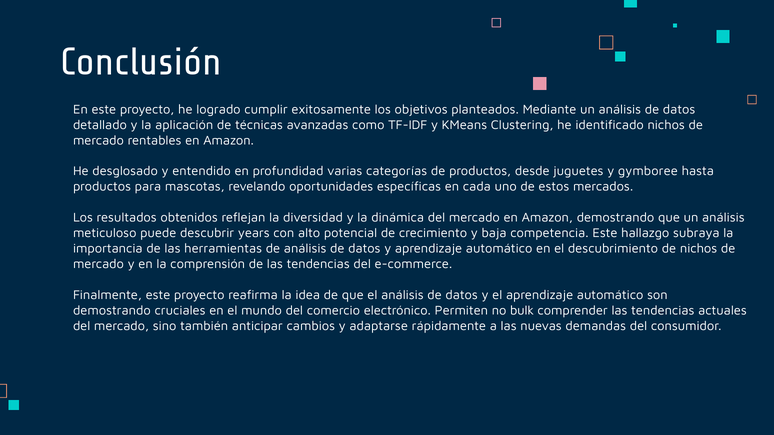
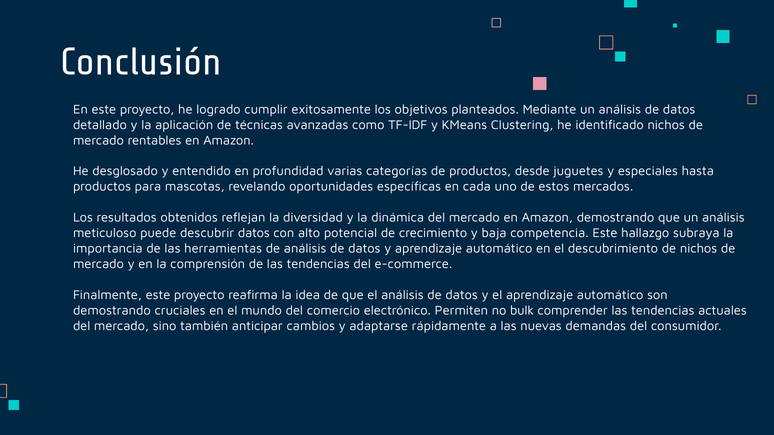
gymboree: gymboree -> especiales
descubrir years: years -> datos
